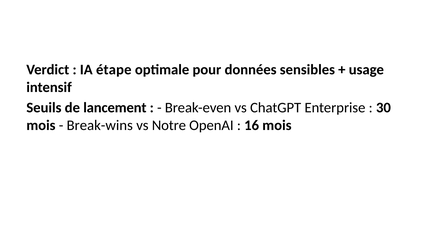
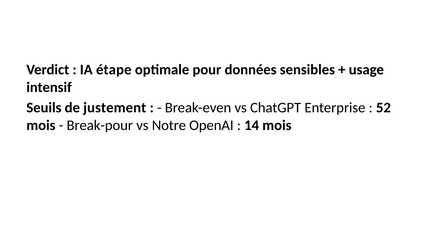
lancement: lancement -> justement
30: 30 -> 52
Break-wins: Break-wins -> Break-pour
16: 16 -> 14
